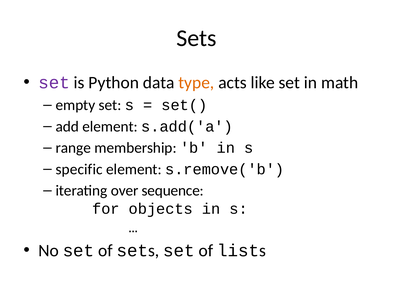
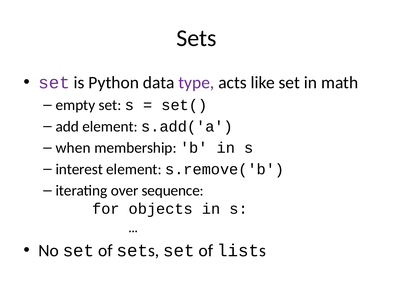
type colour: orange -> purple
range: range -> when
specific: specific -> interest
